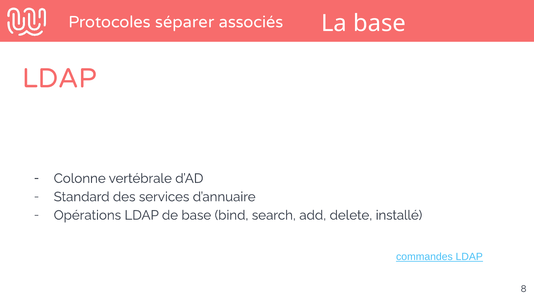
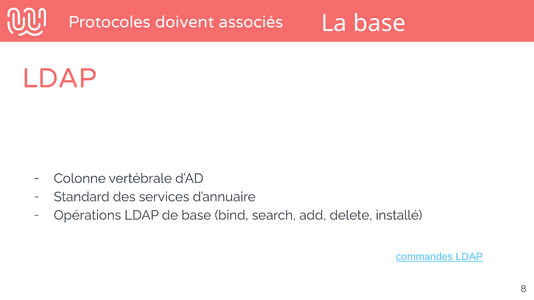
séparer: séparer -> doivent
